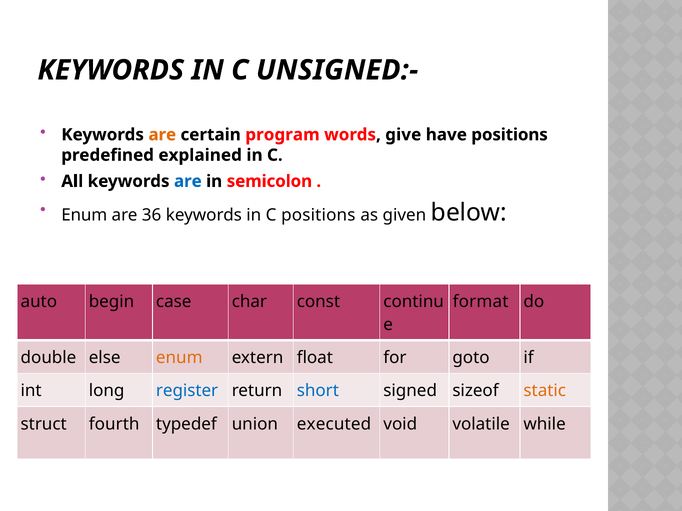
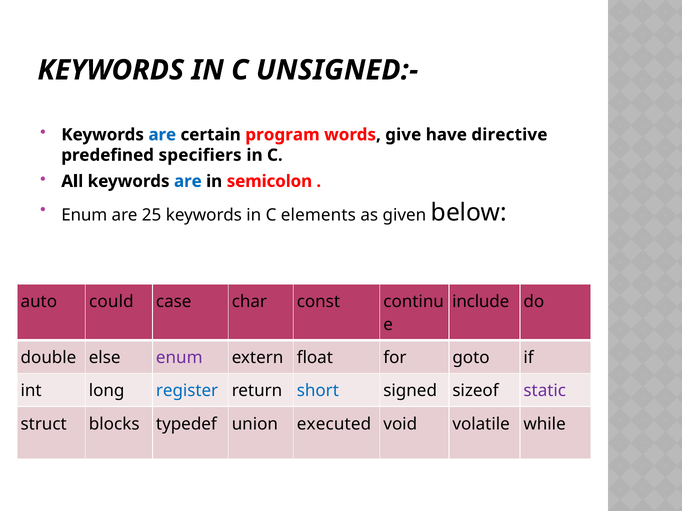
are at (162, 135) colour: orange -> blue
have positions: positions -> directive
explained: explained -> specifiers
36: 36 -> 25
C positions: positions -> elements
begin: begin -> could
format: format -> include
enum at (179, 358) colour: orange -> purple
static colour: orange -> purple
fourth: fourth -> blocks
